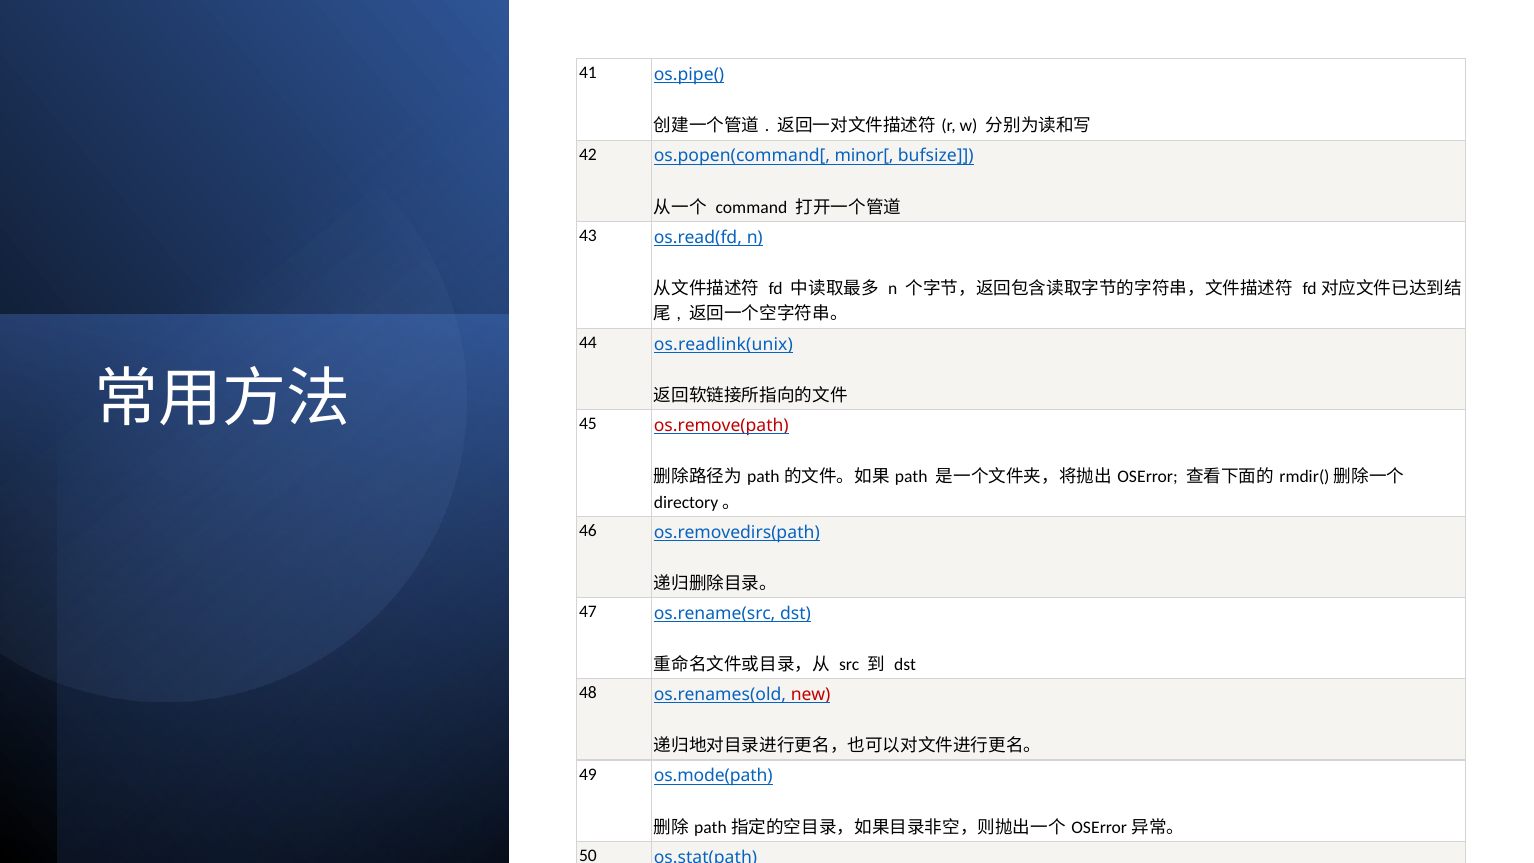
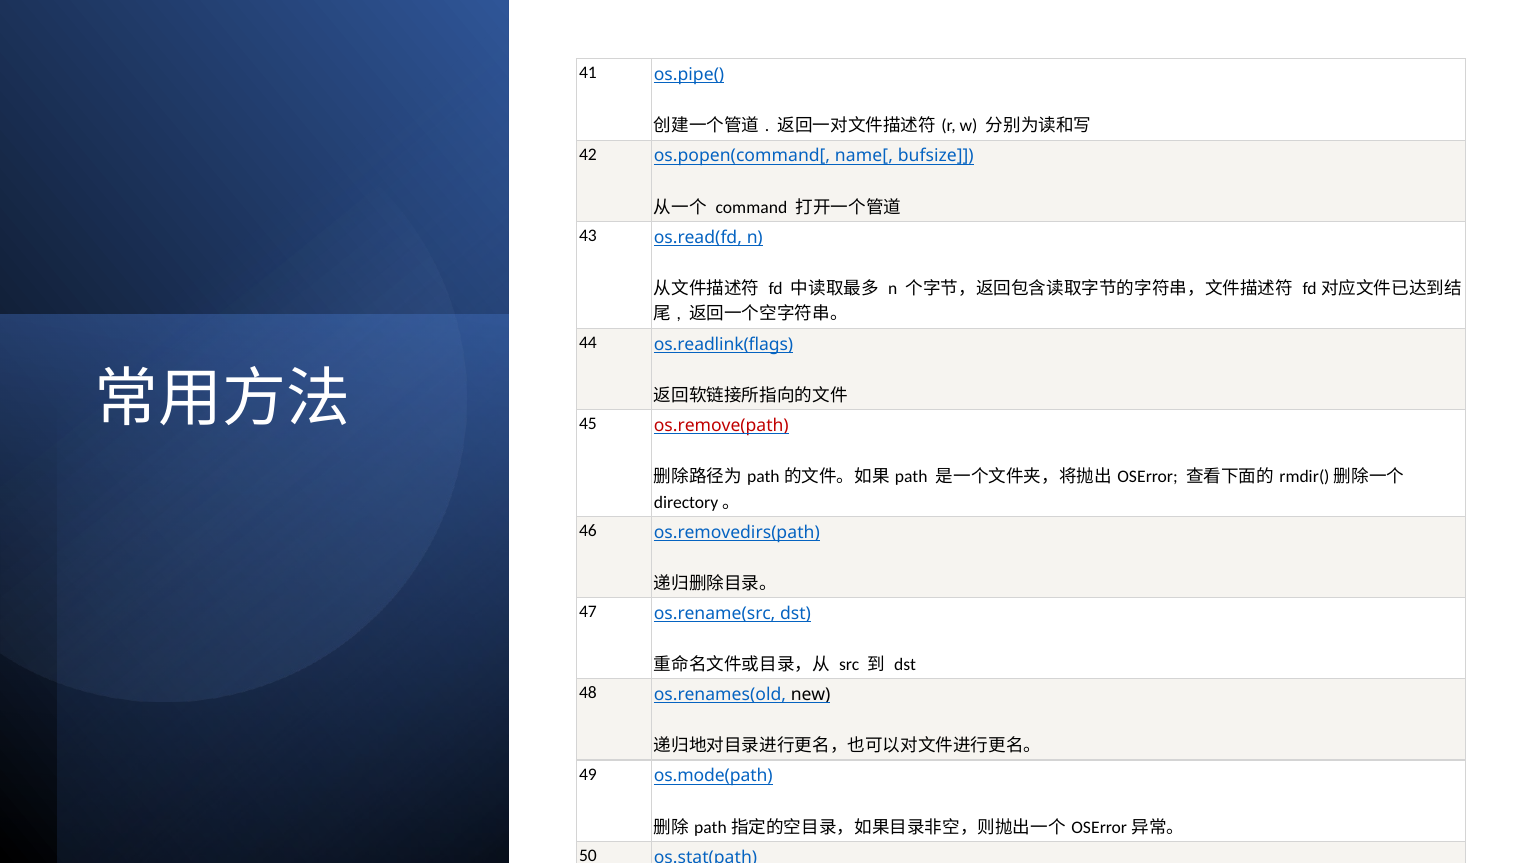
minor[: minor[ -> name[
os.readlink(unix: os.readlink(unix -> os.readlink(flags
new colour: red -> black
